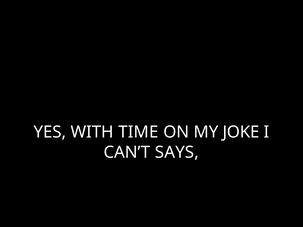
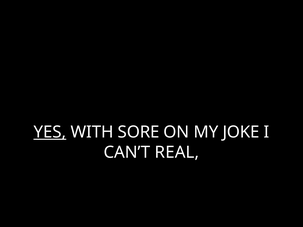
YES underline: none -> present
TIME: TIME -> SORE
SAYS: SAYS -> REAL
